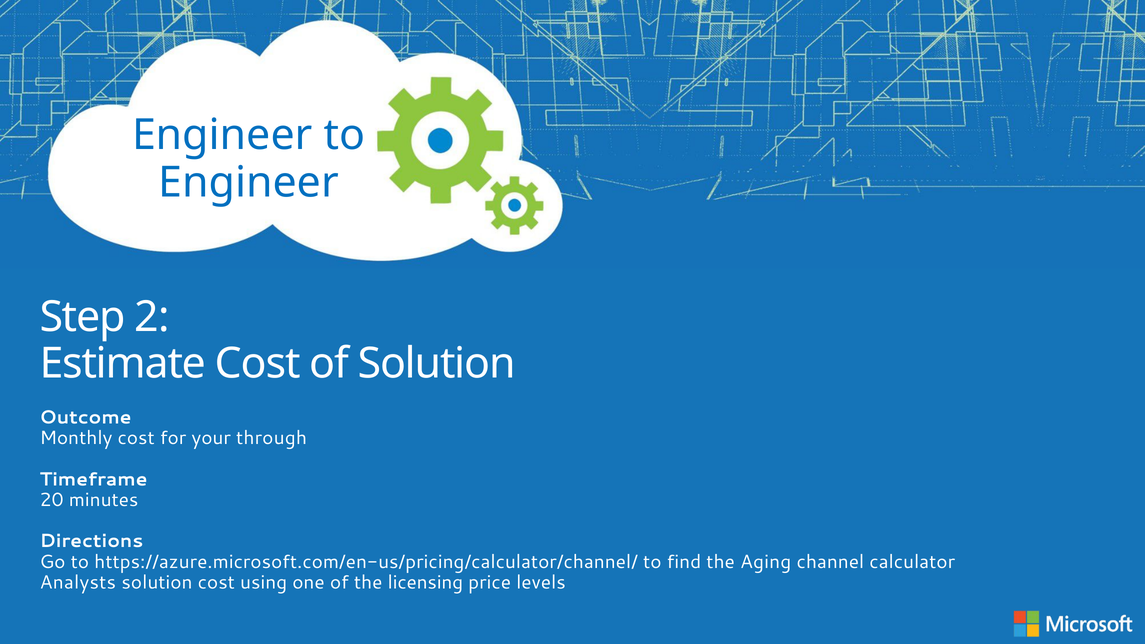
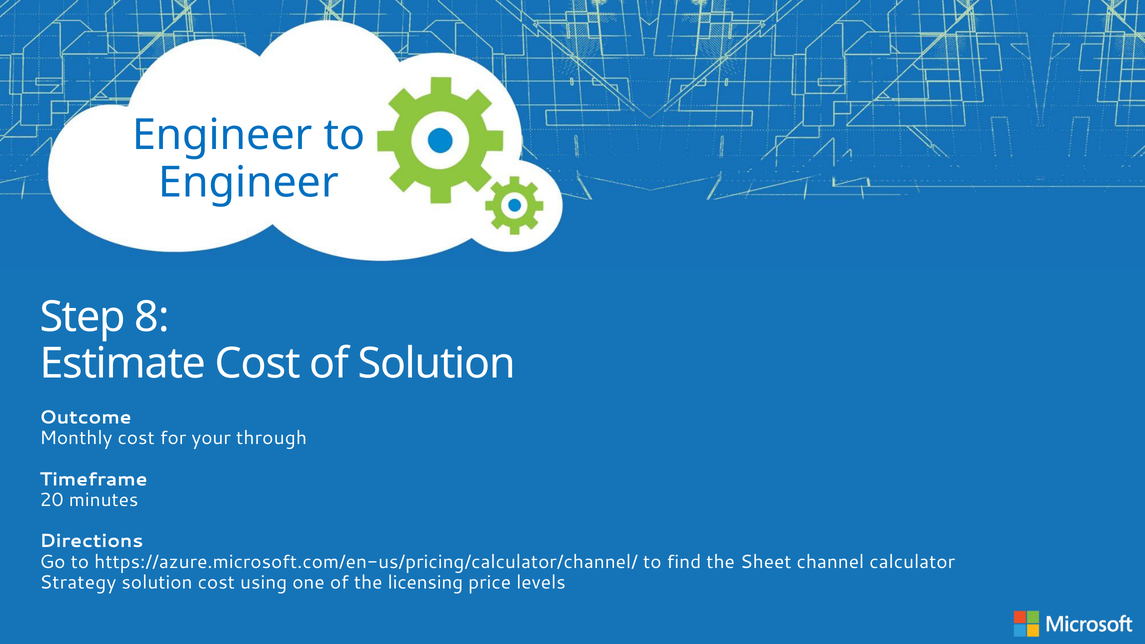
2: 2 -> 8
Aging: Aging -> Sheet
Analysts: Analysts -> Strategy
